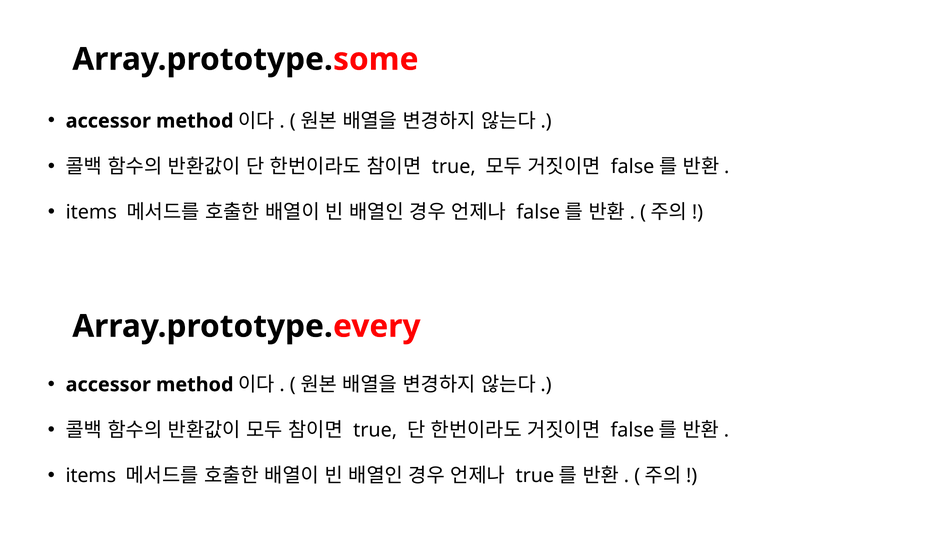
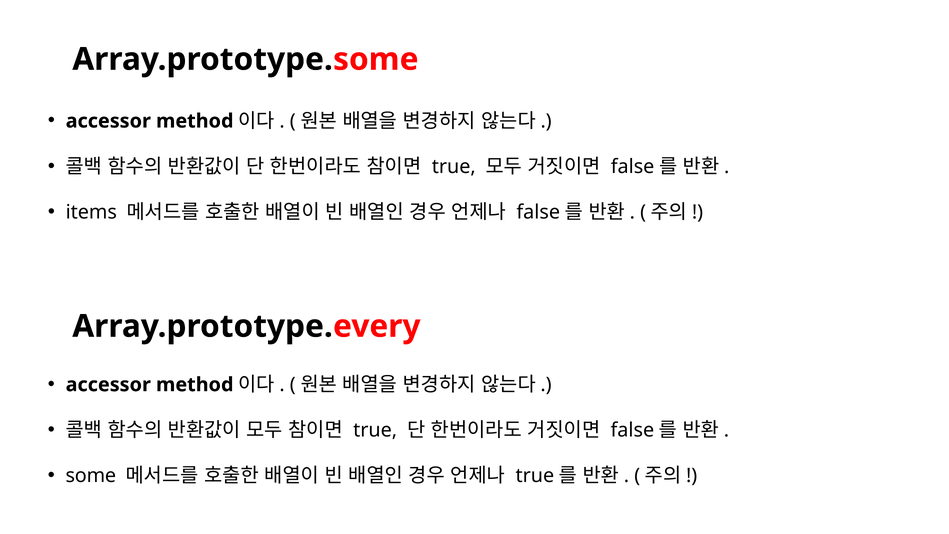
items at (91, 476): items -> some
